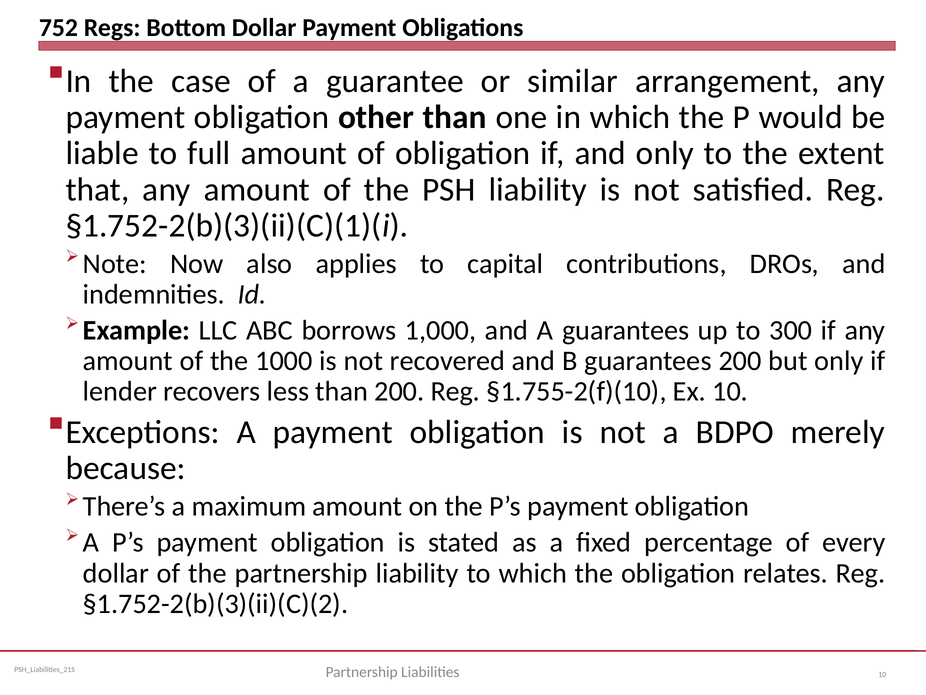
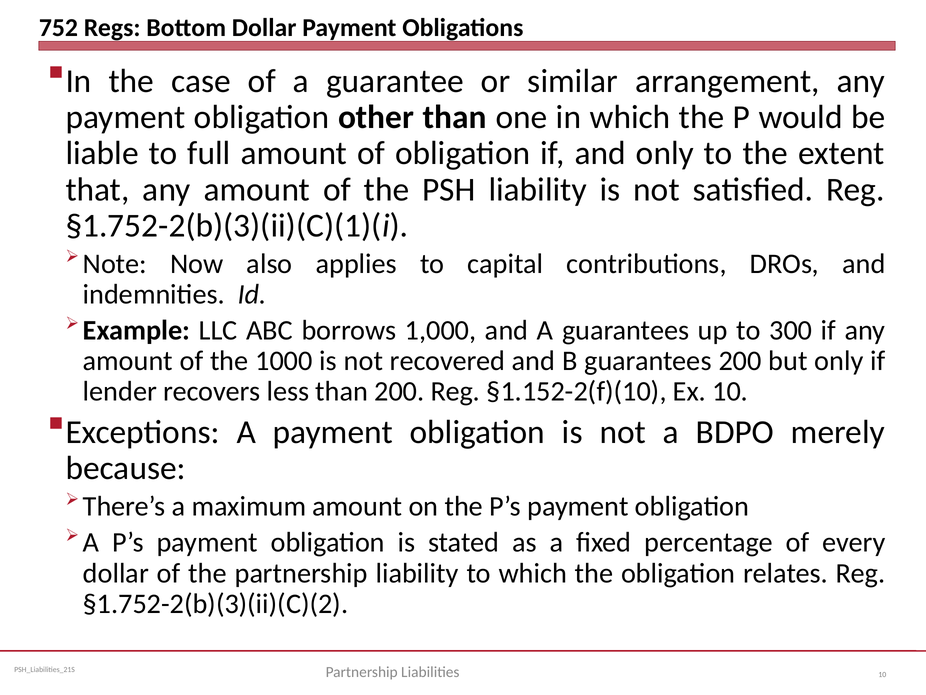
§1.755-2(f)(10: §1.755-2(f)(10 -> §1.152-2(f)(10
